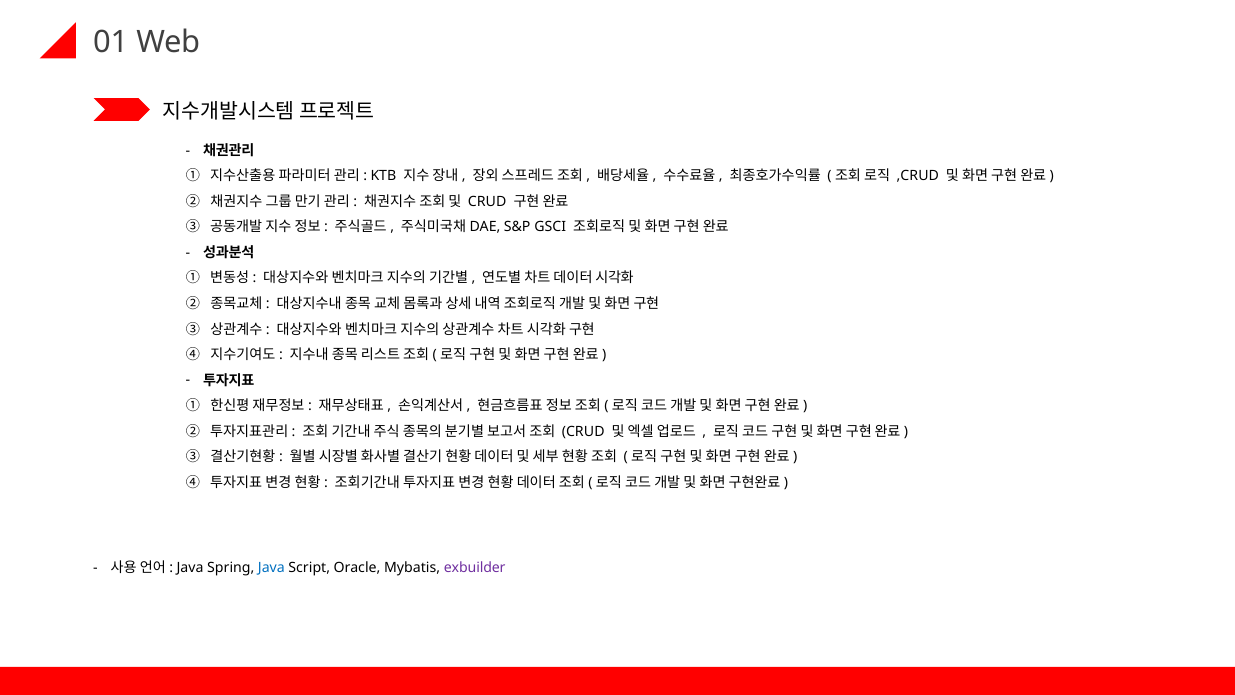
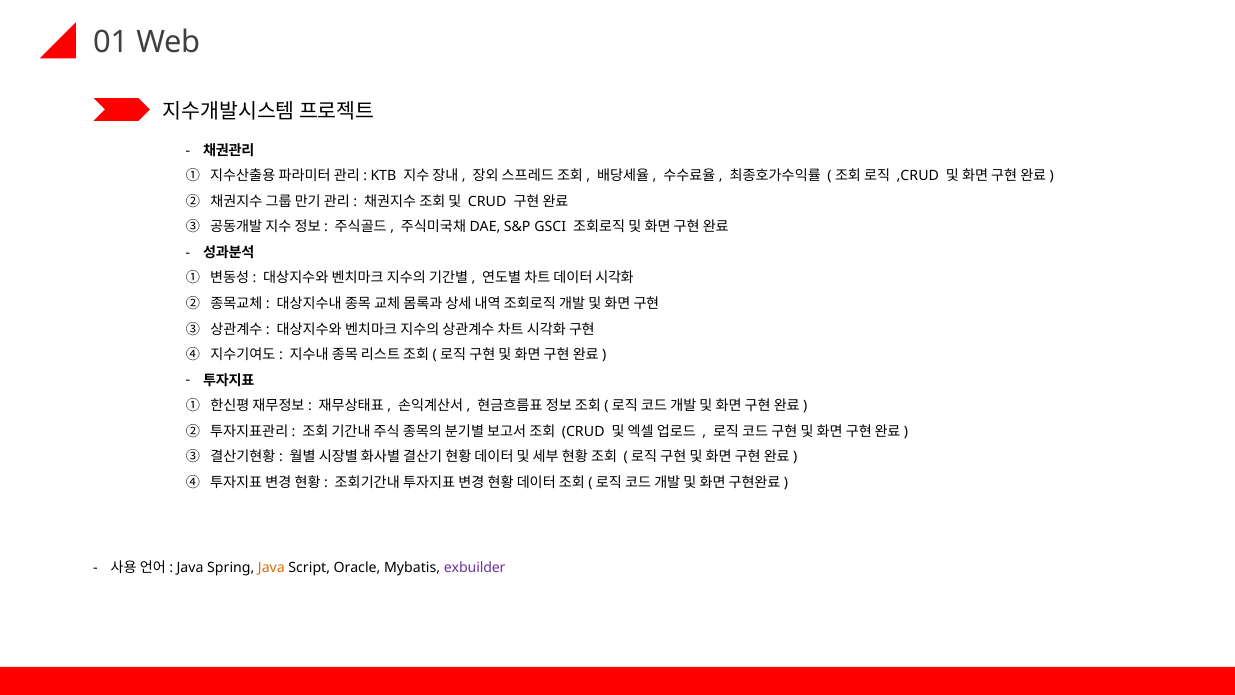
Java at (271, 567) colour: blue -> orange
